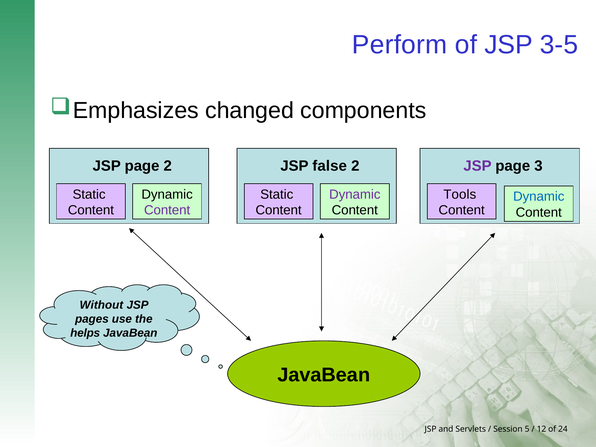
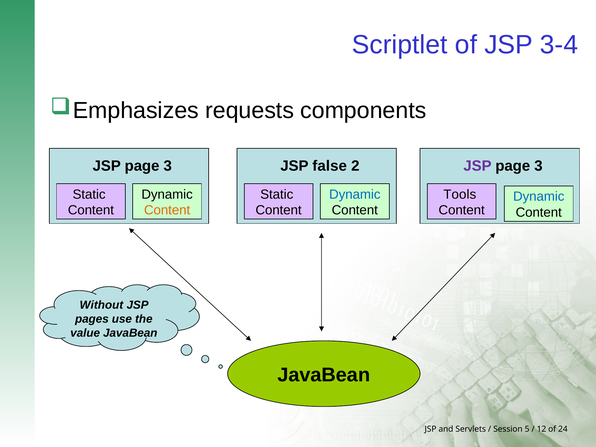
Perform: Perform -> Scriptlet
3-5: 3-5 -> 3-4
changed: changed -> requests
2 at (168, 166): 2 -> 3
Dynamic at (355, 194) colour: purple -> blue
Content at (167, 210) colour: purple -> orange
helps: helps -> value
